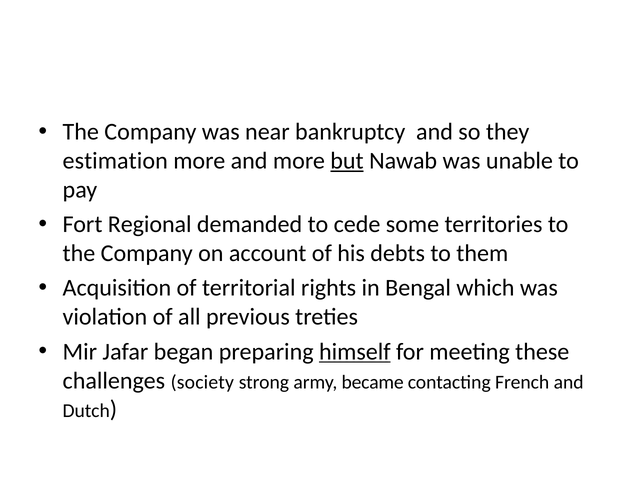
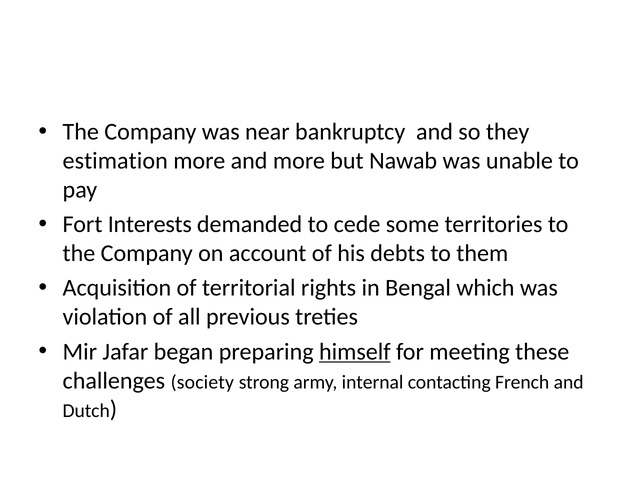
but underline: present -> none
Regional: Regional -> Interests
became: became -> internal
